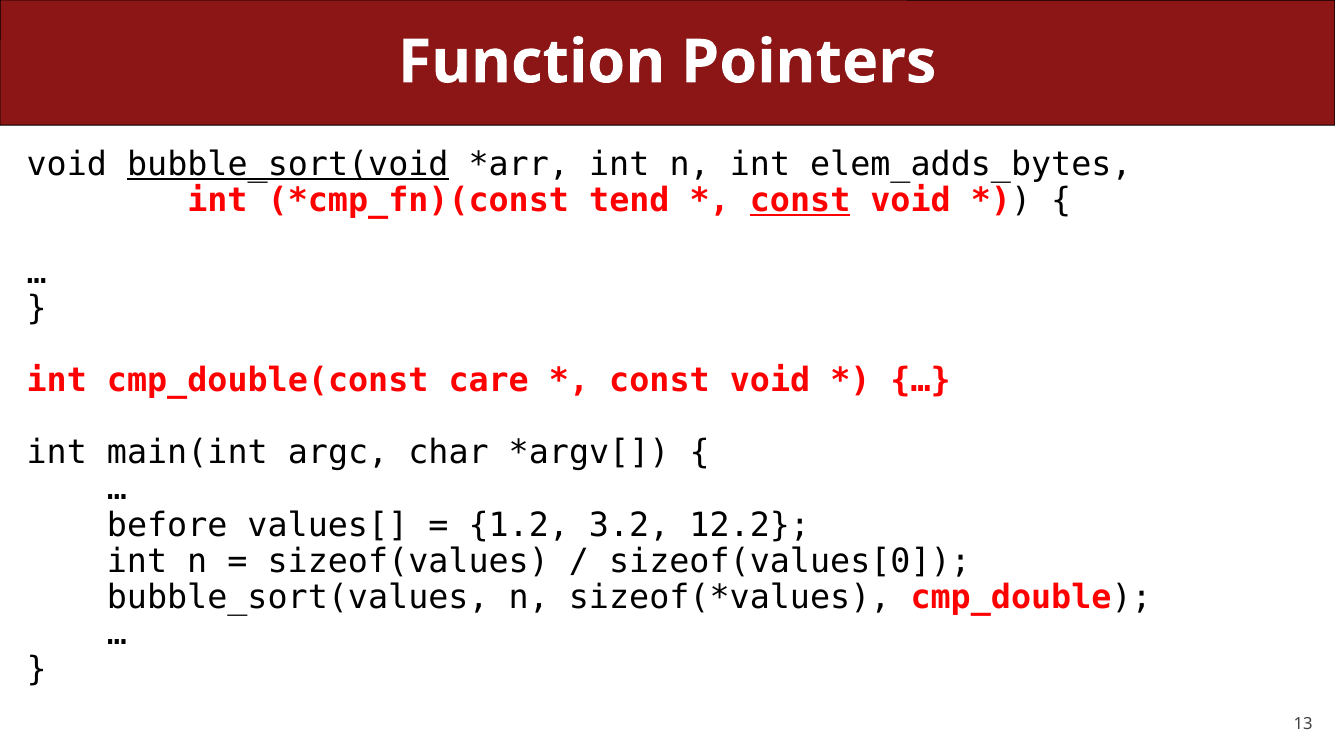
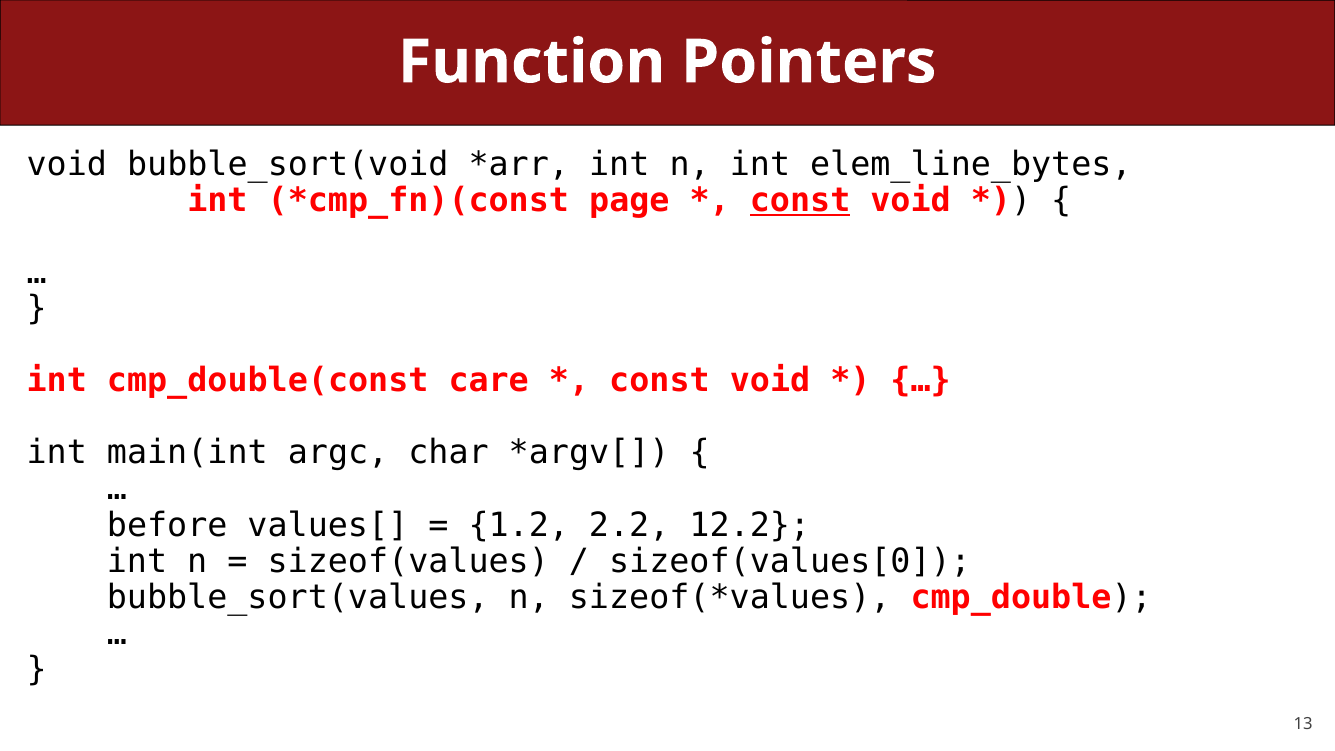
bubble_sort(void underline: present -> none
elem_adds_bytes: elem_adds_bytes -> elem_line_bytes
tend: tend -> page
3.2: 3.2 -> 2.2
